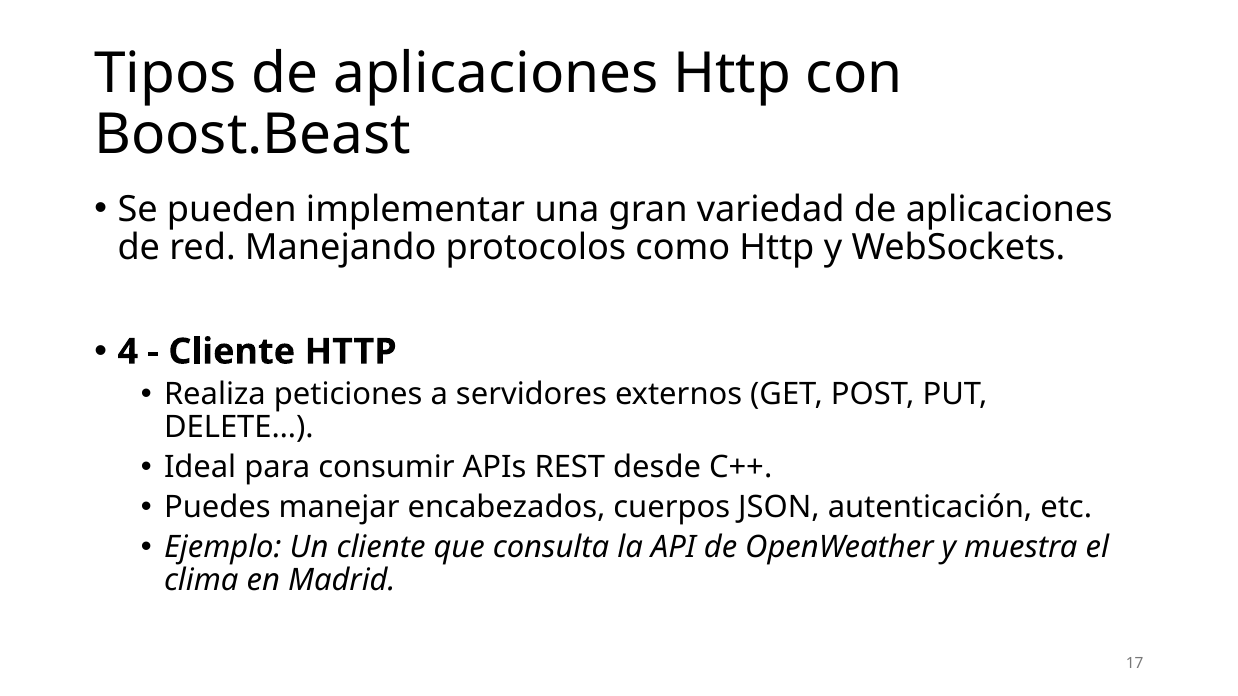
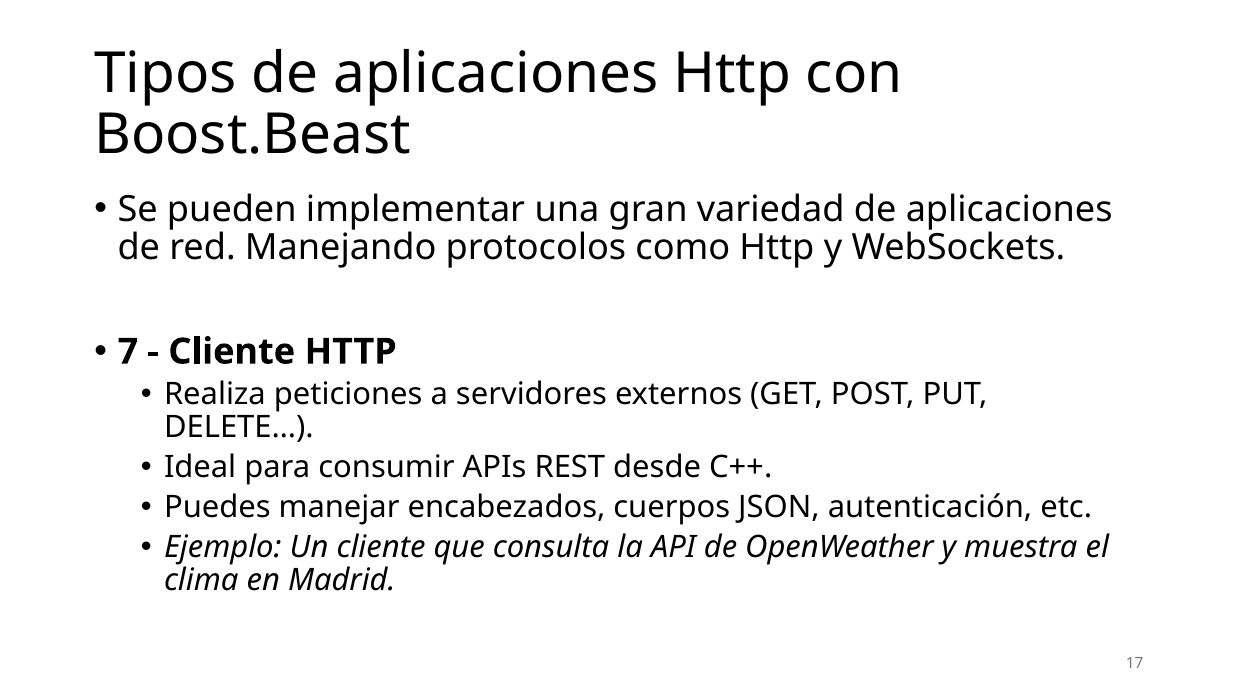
4: 4 -> 7
